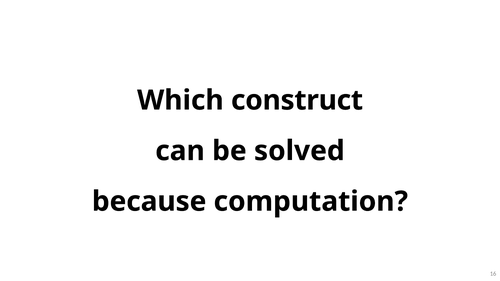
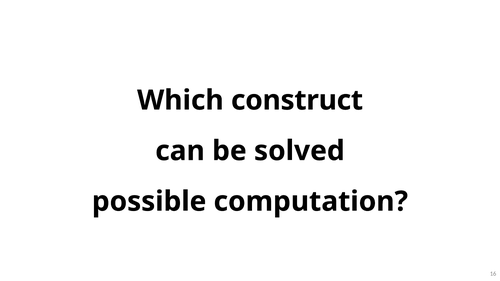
because: because -> possible
